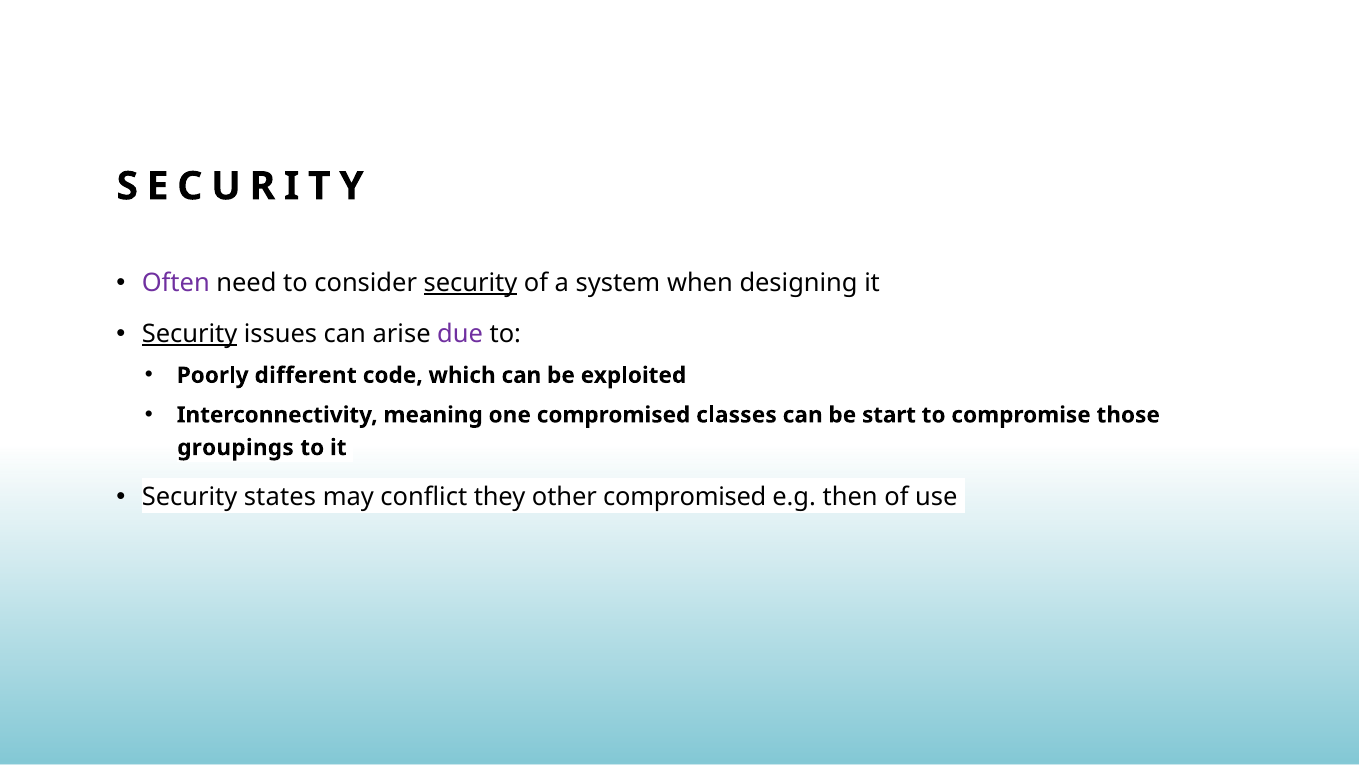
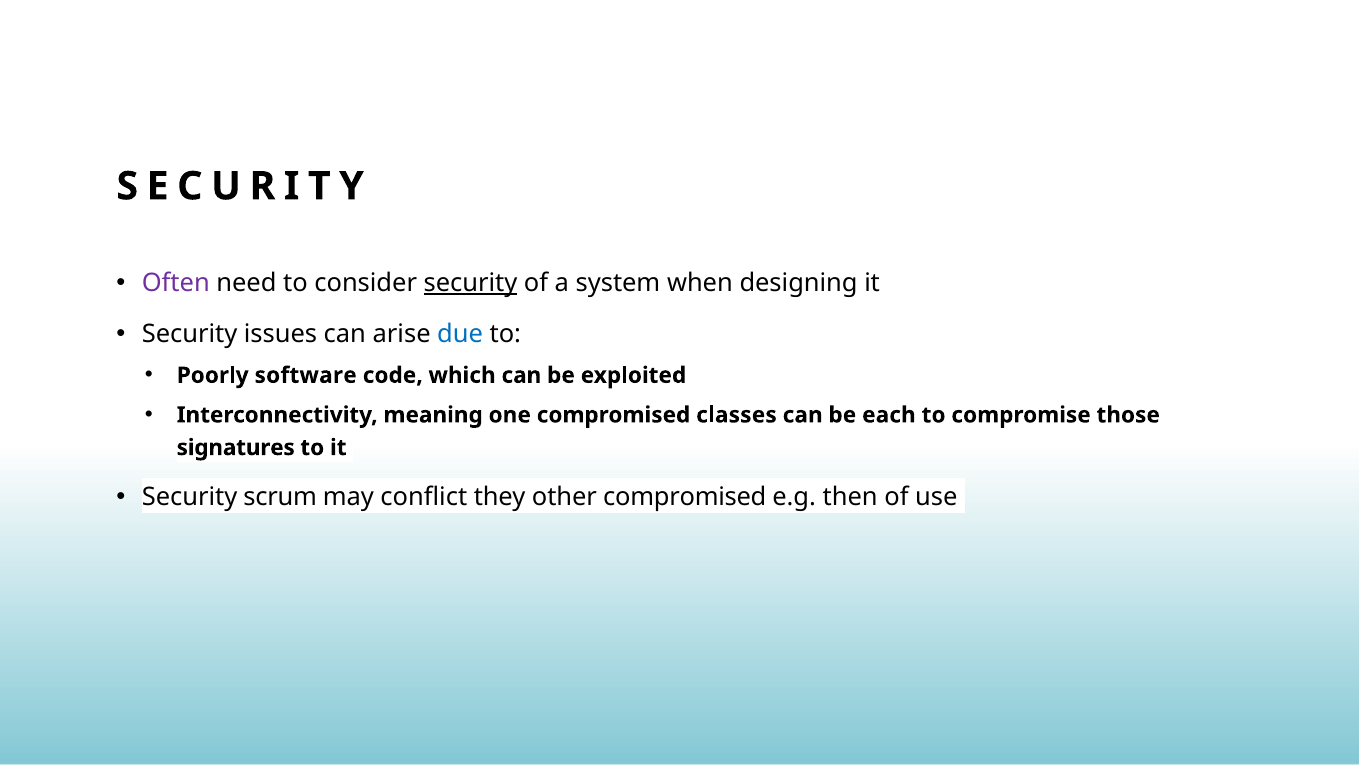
Security at (190, 334) underline: present -> none
due colour: purple -> blue
different: different -> software
start: start -> each
groupings: groupings -> signatures
states: states -> scrum
